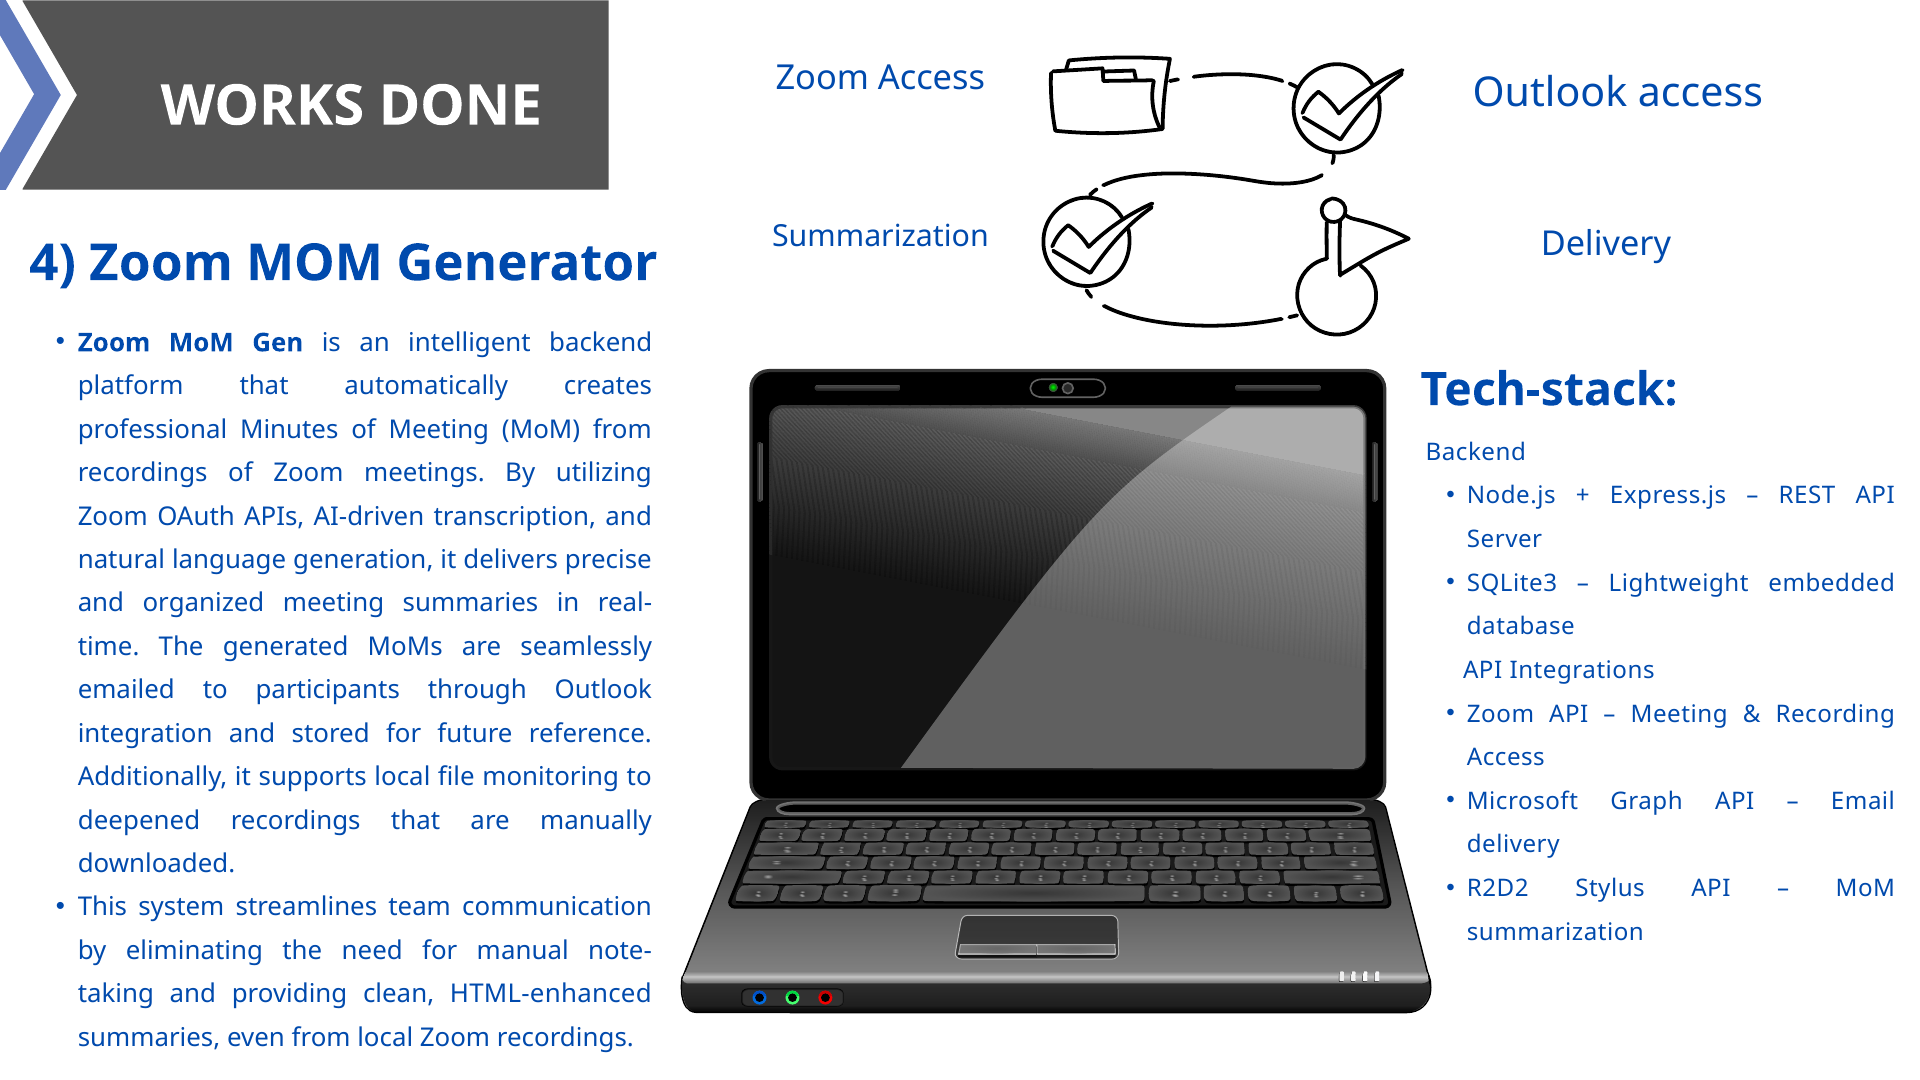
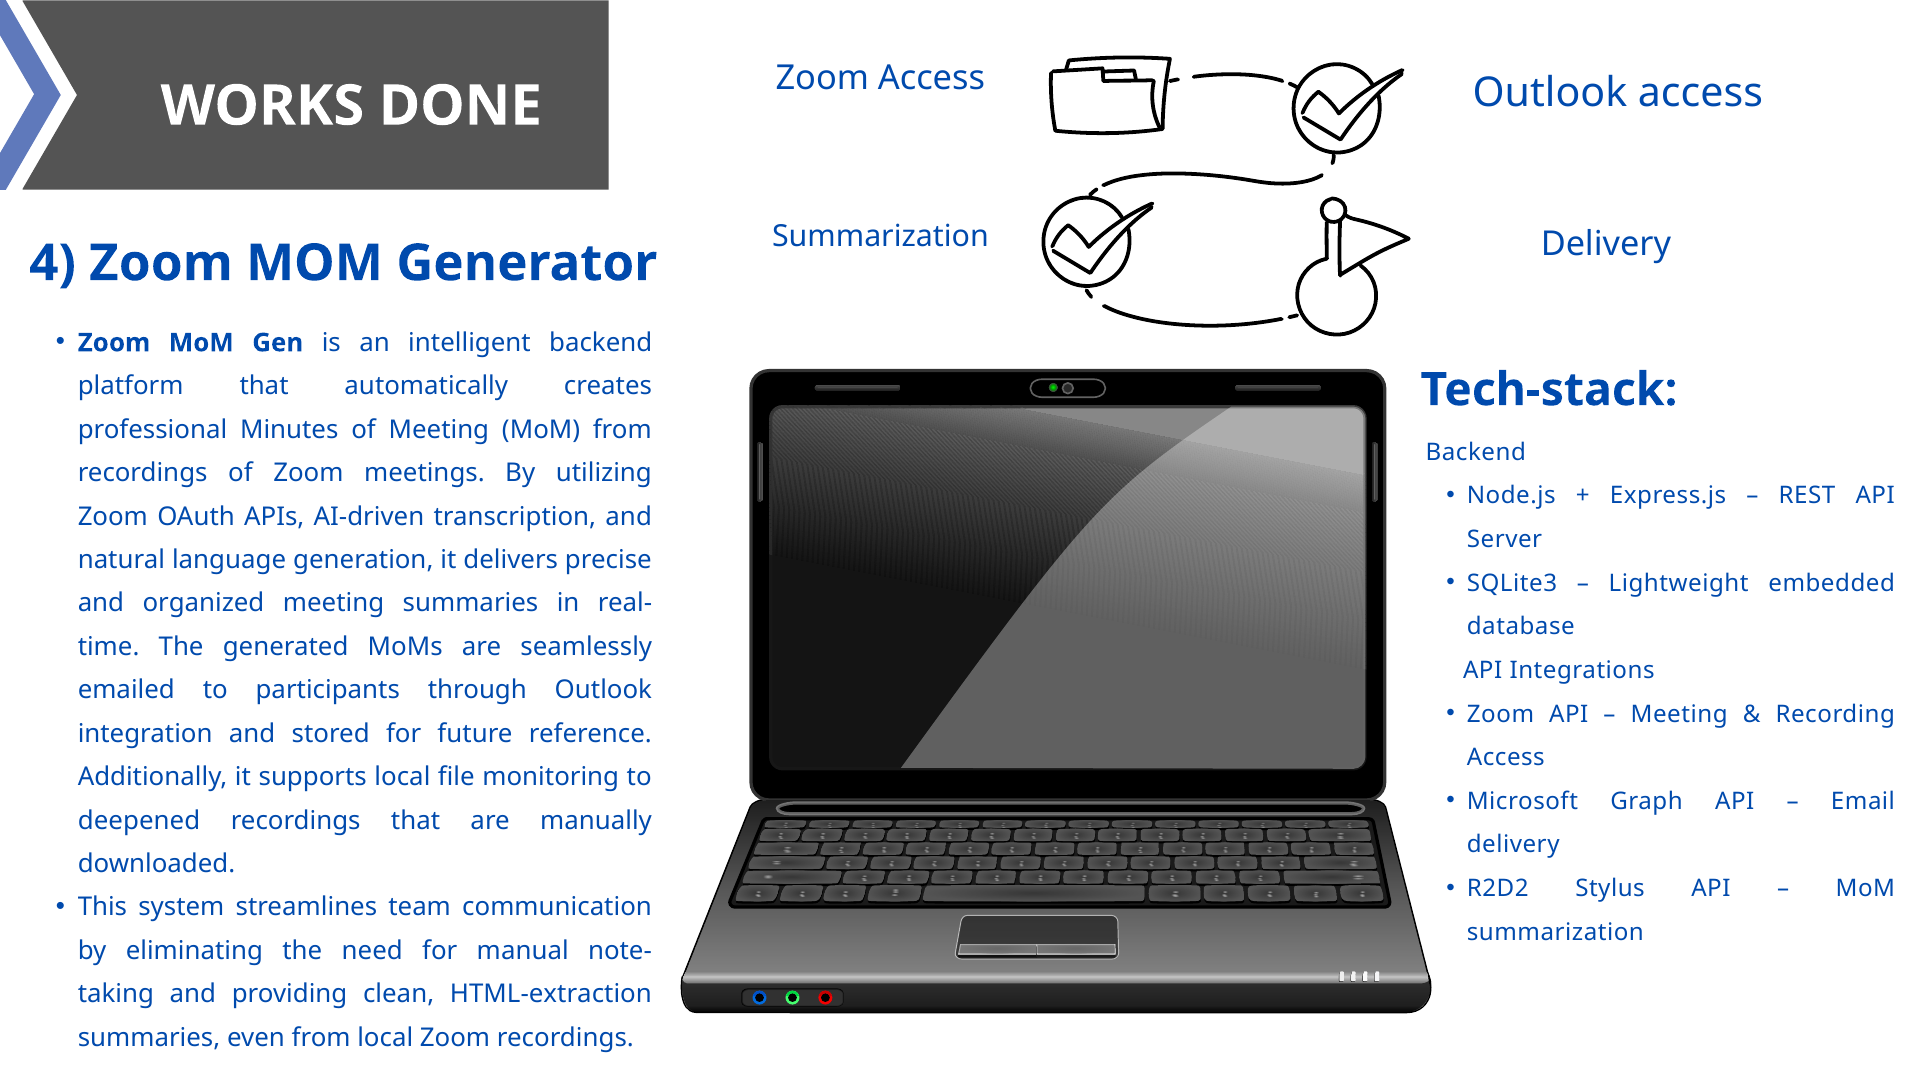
HTML-enhanced: HTML-enhanced -> HTML-extraction
